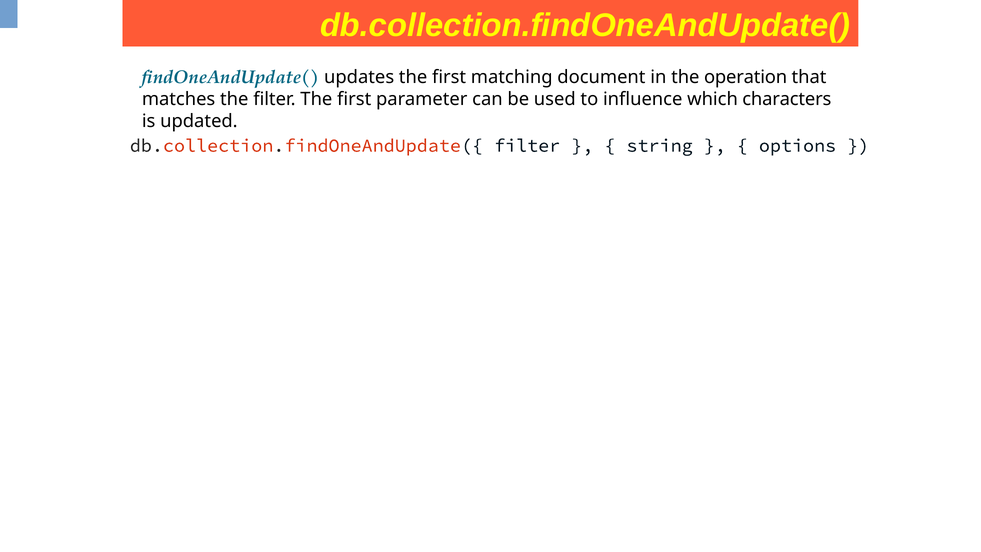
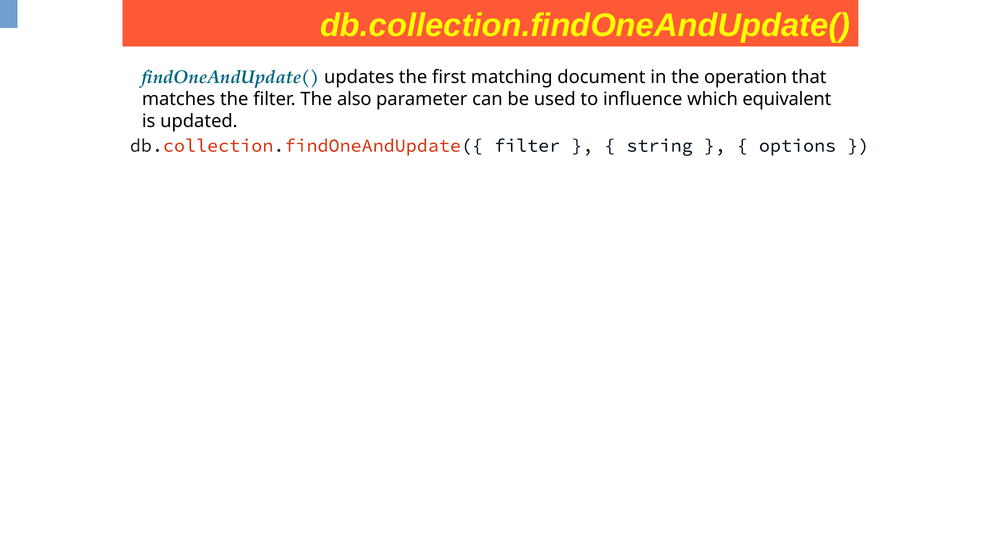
filter The first: first -> also
characters: characters -> equivalent
